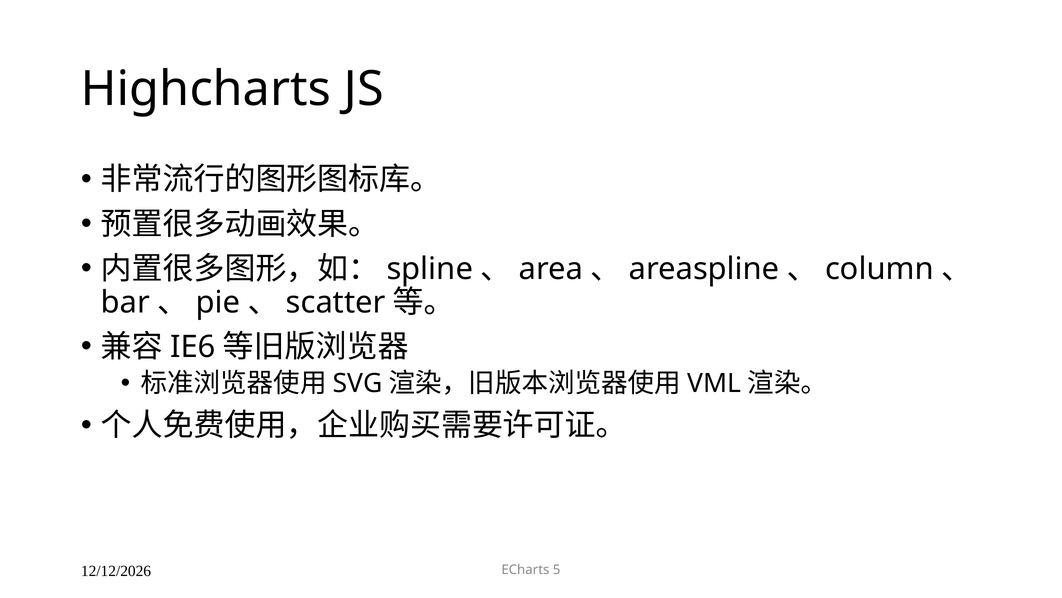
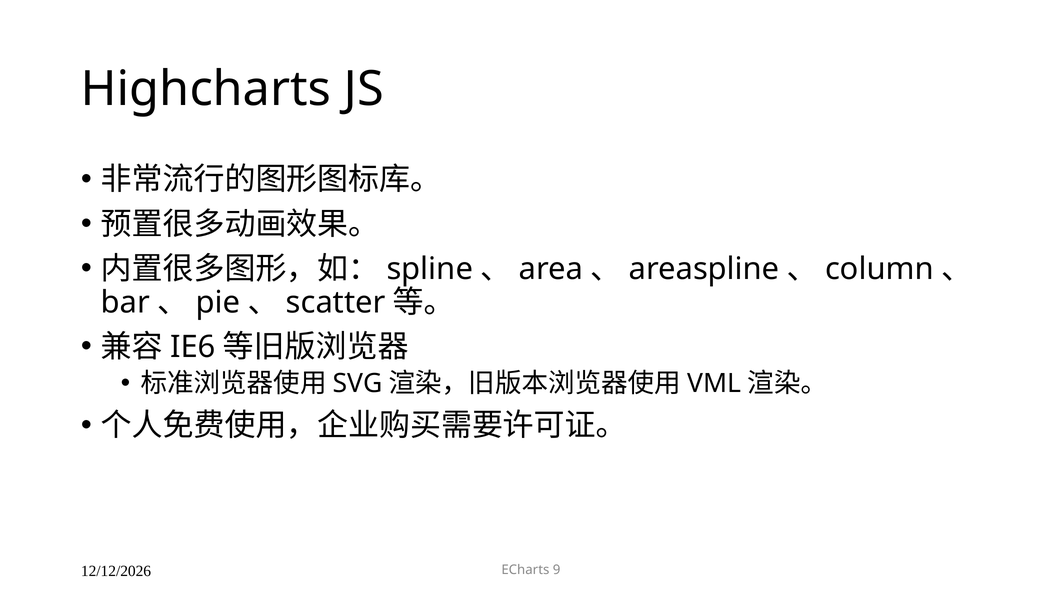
5: 5 -> 9
